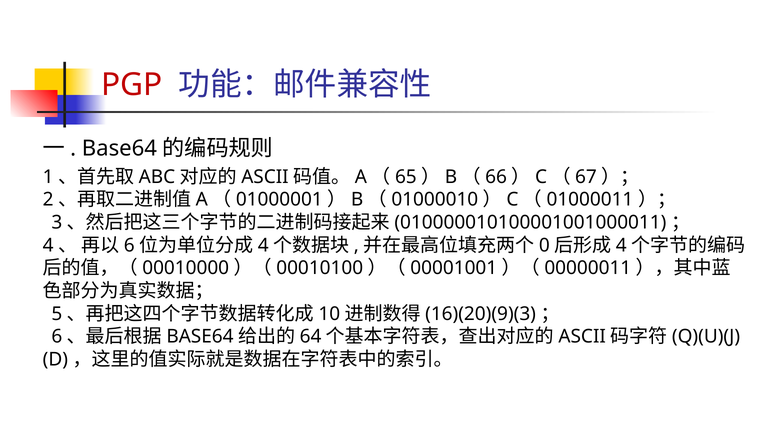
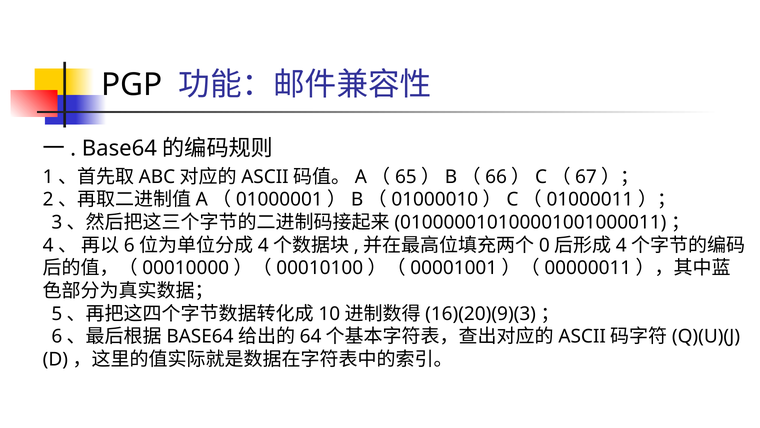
PGP colour: red -> black
